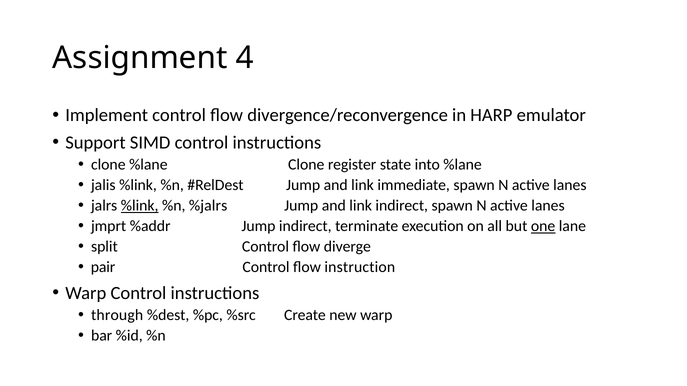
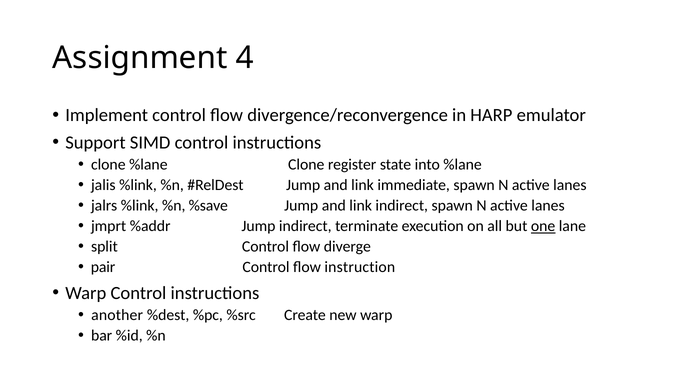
%link at (140, 206) underline: present -> none
%jalrs: %jalrs -> %save
through: through -> another
